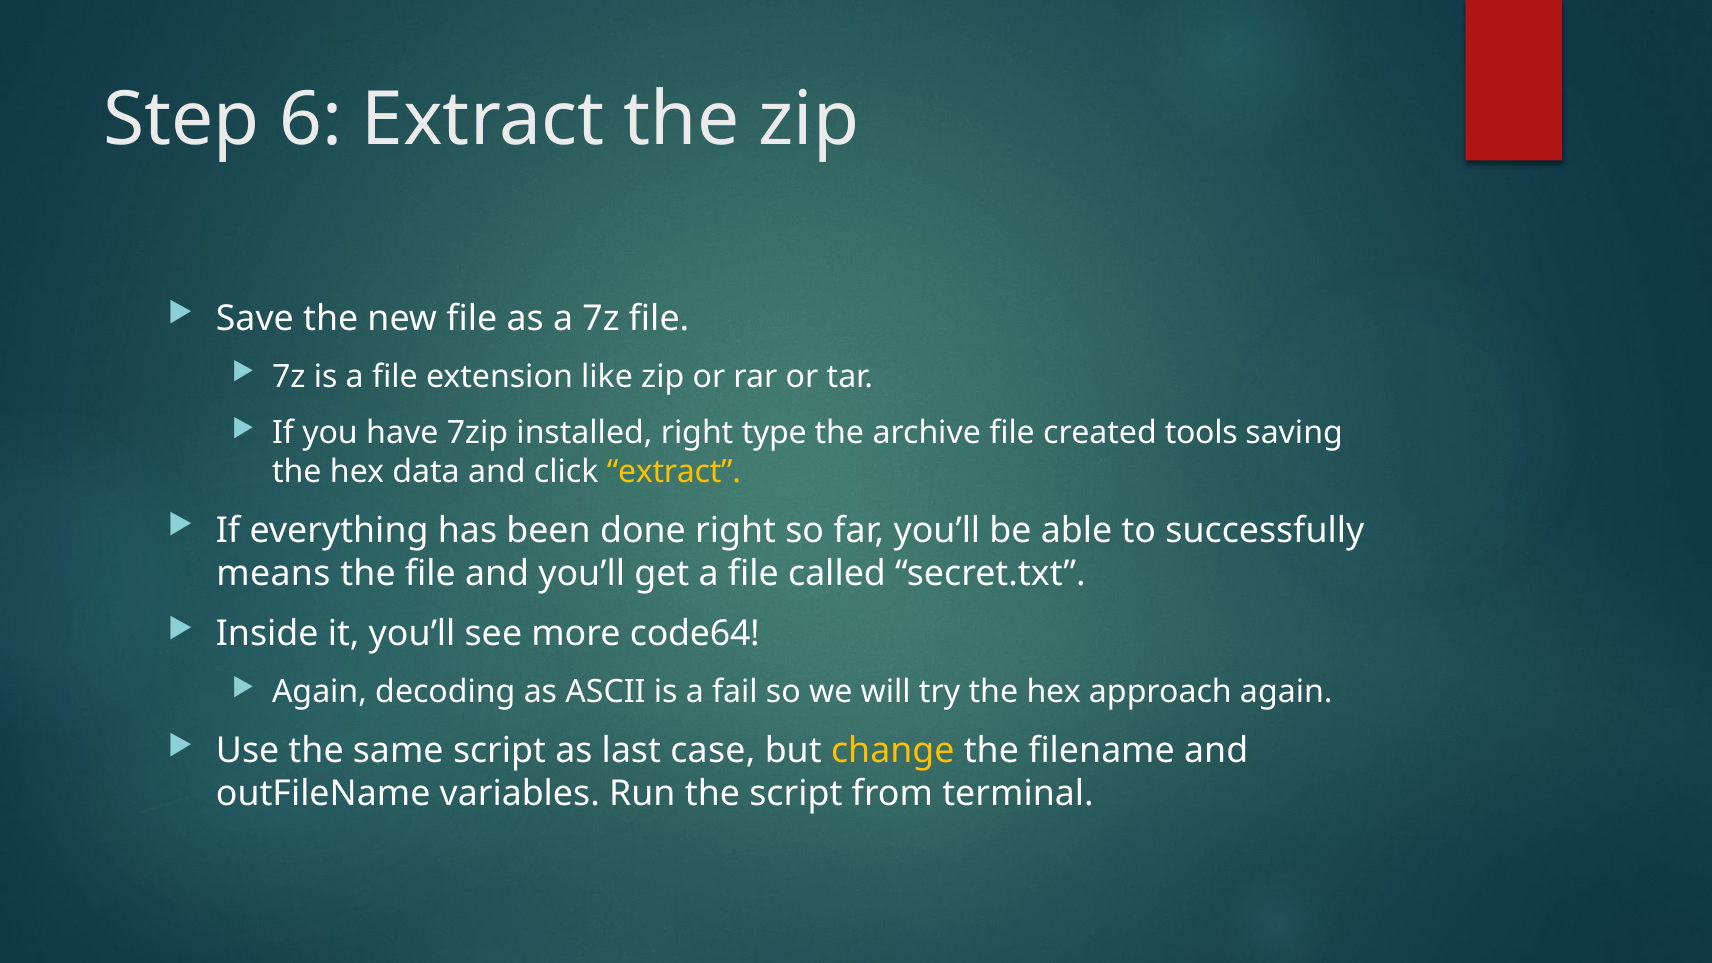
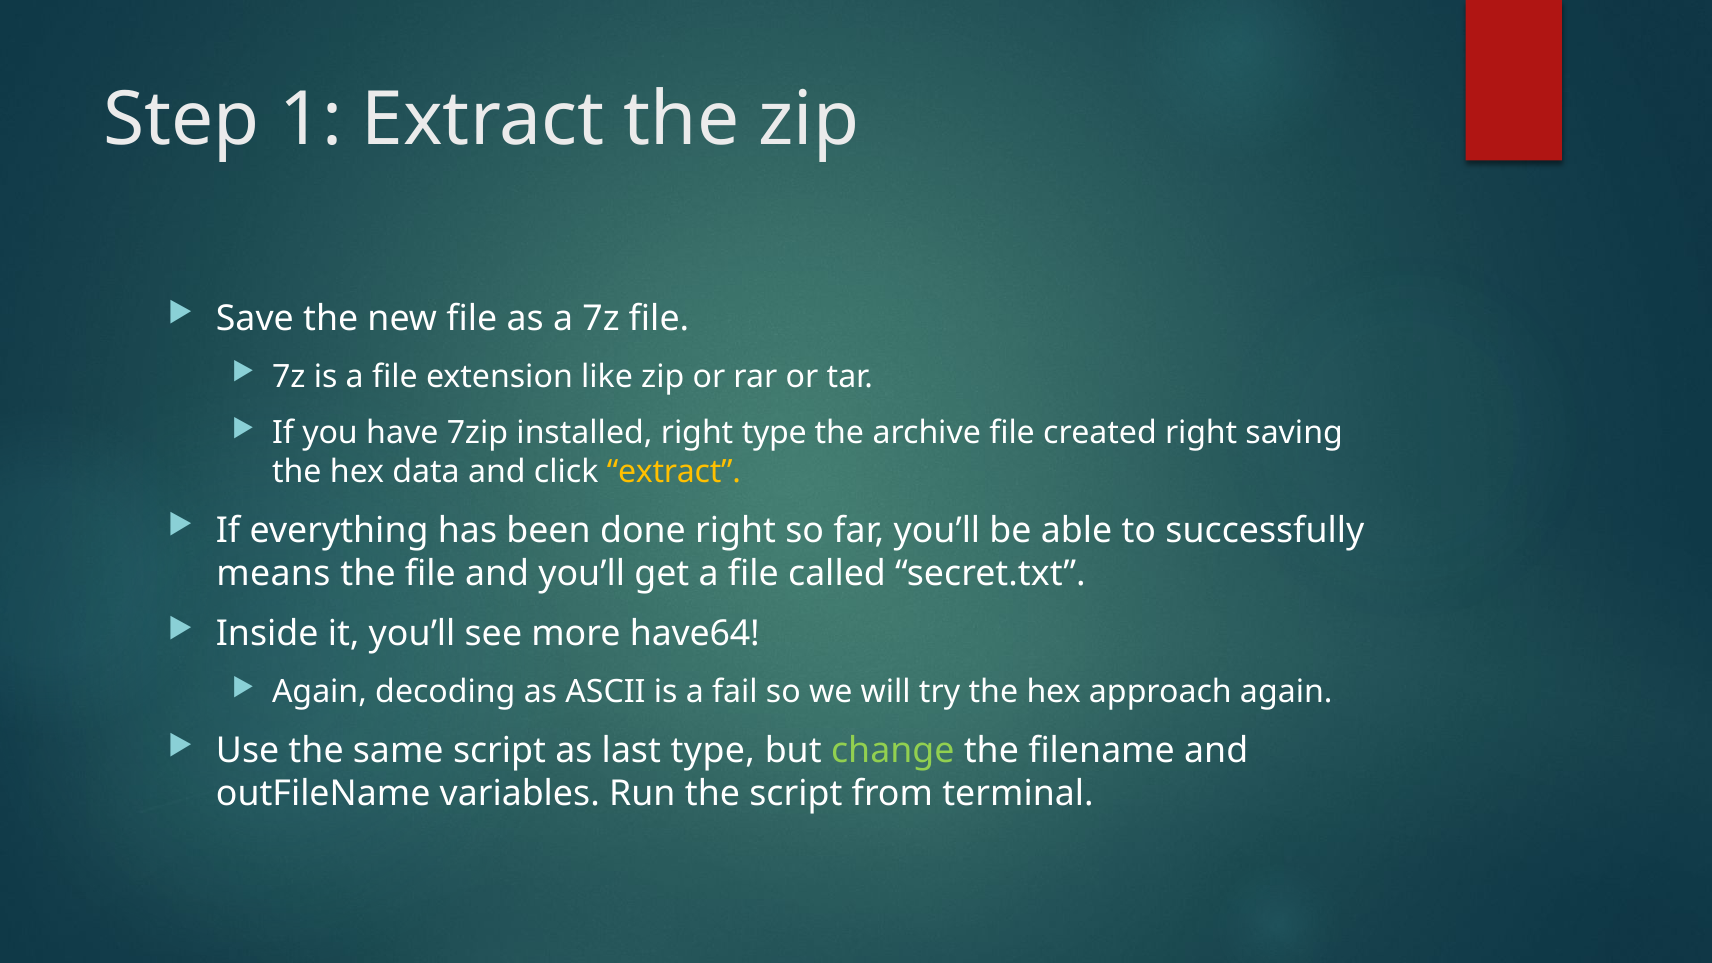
6: 6 -> 1
created tools: tools -> right
code64: code64 -> have64
last case: case -> type
change colour: yellow -> light green
